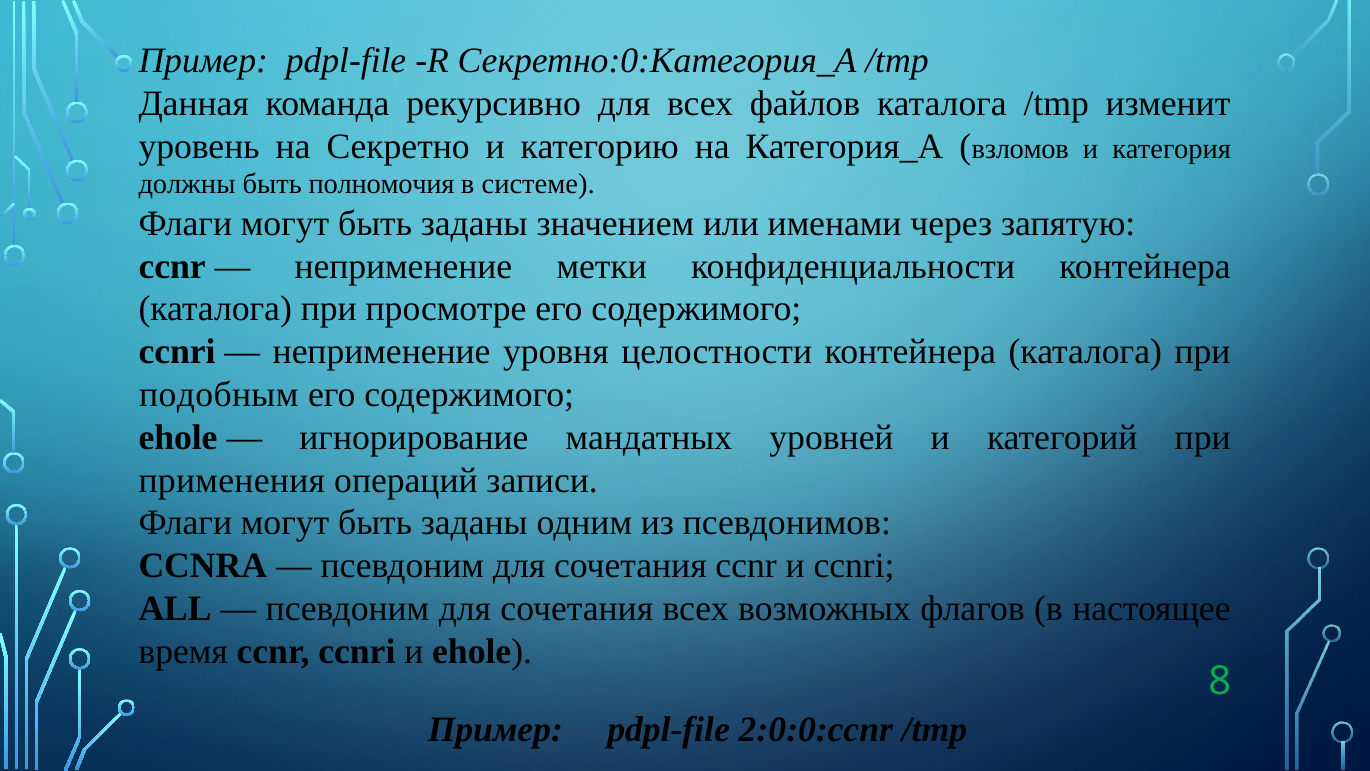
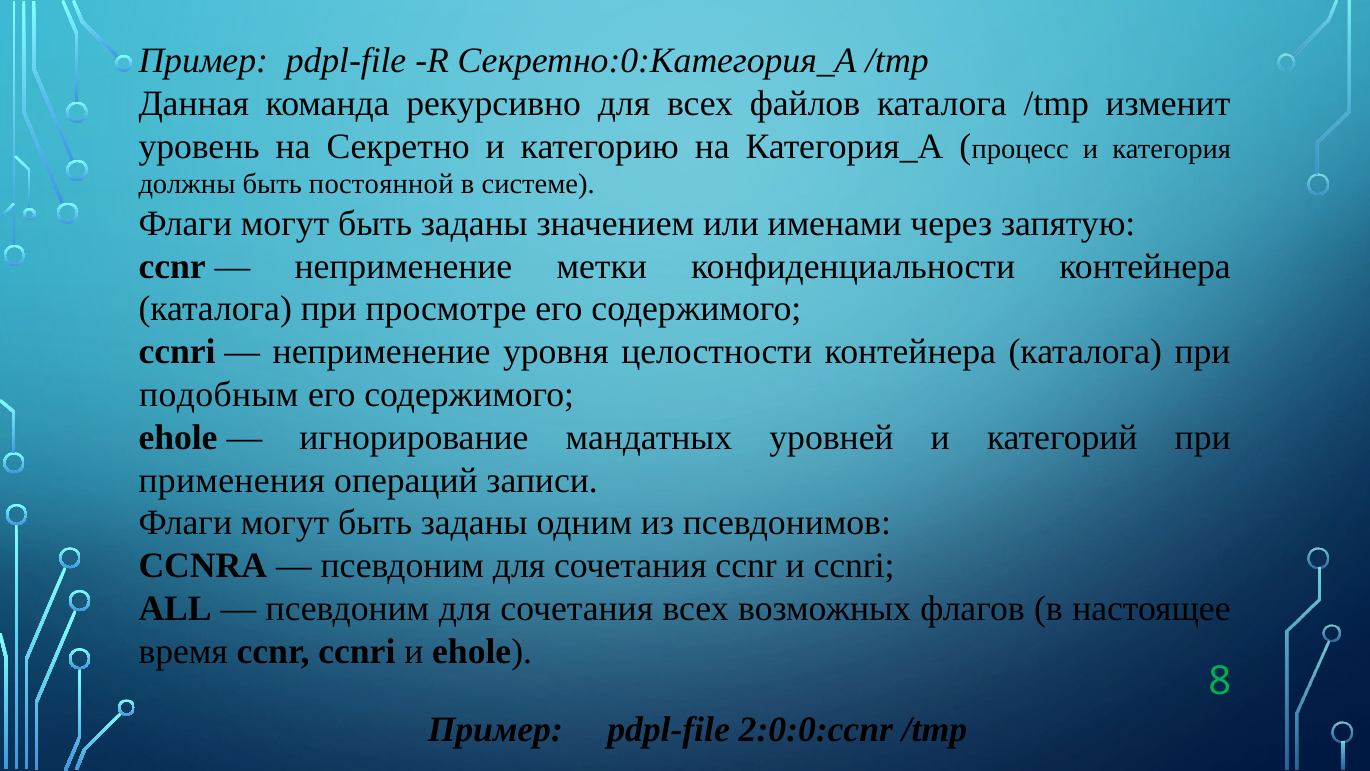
взломов: взломов -> процесс
полномочия: полномочия -> постоянной
